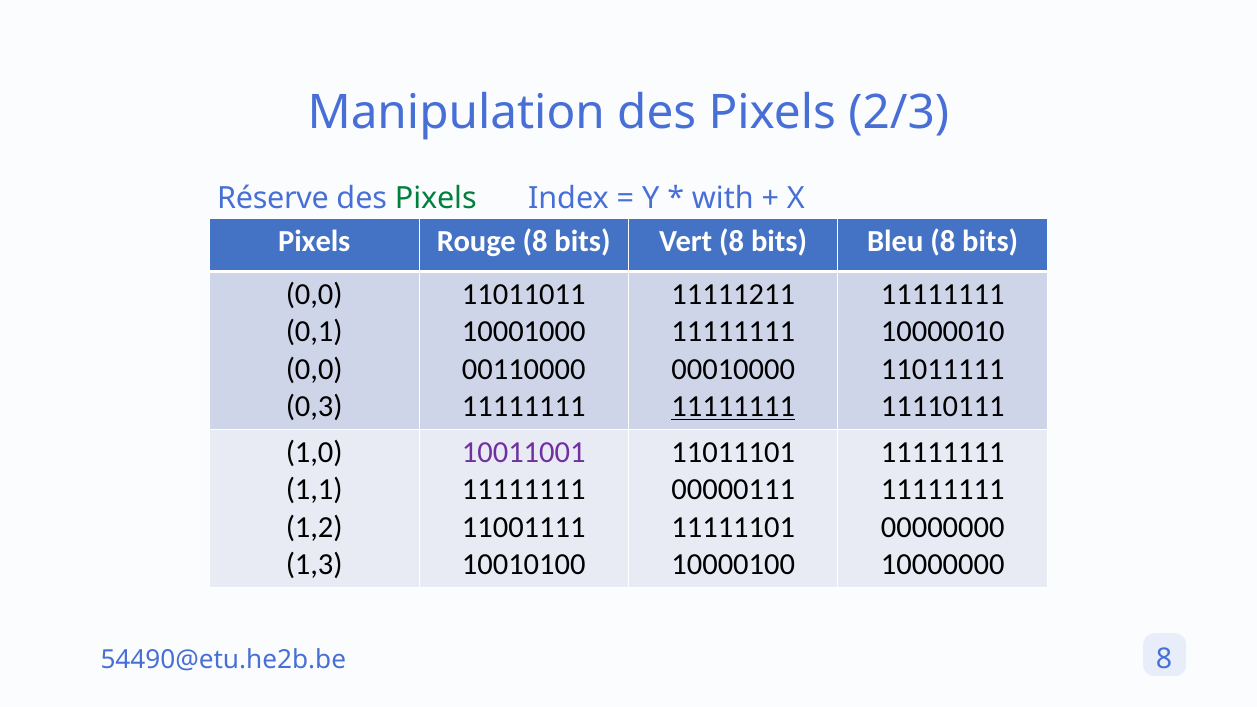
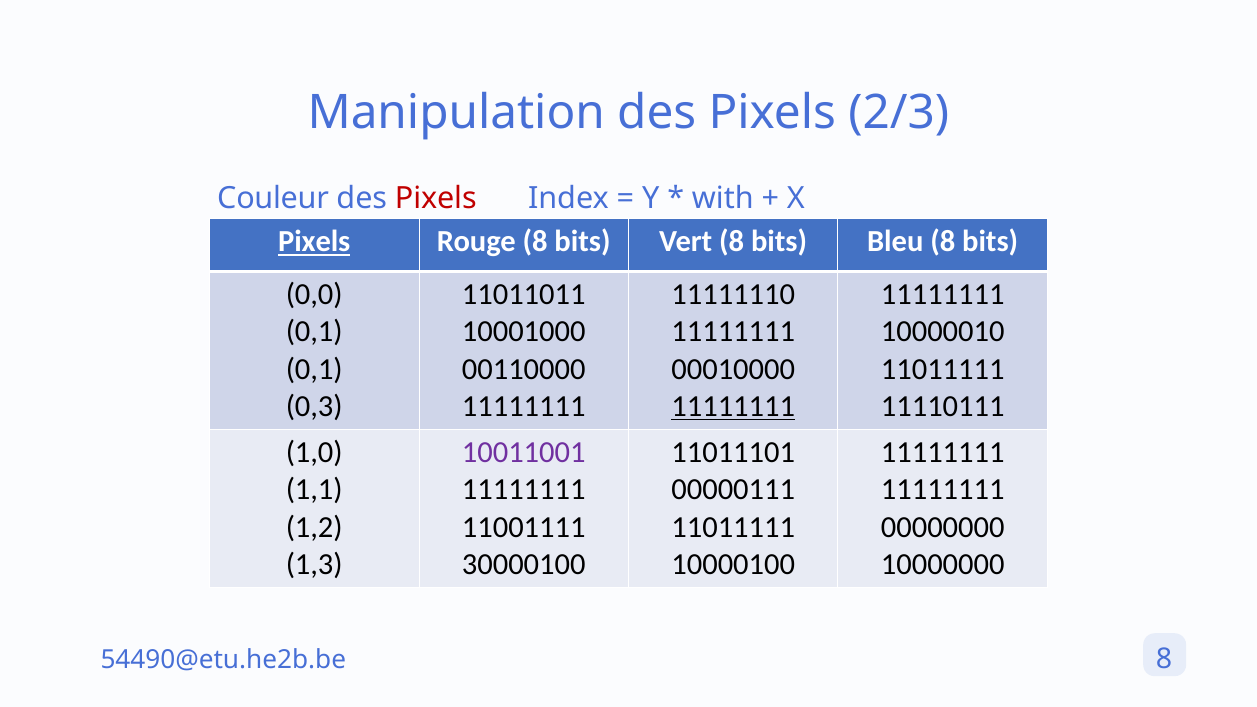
Réserve: Réserve -> Couleur
Pixels at (436, 198) colour: green -> red
Pixels at (314, 242) underline: none -> present
11111211: 11111211 -> 11111110
0,0 at (314, 369): 0,0 -> 0,1
11111101 at (733, 527): 11111101 -> 11011111
10010100: 10010100 -> 30000100
